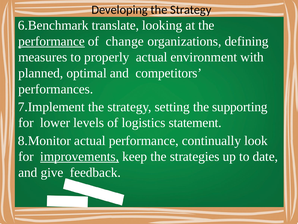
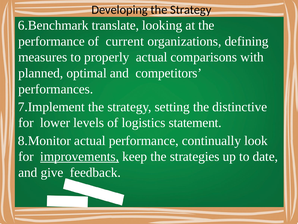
performance at (52, 41) underline: present -> none
change: change -> current
environment: environment -> comparisons
supporting: supporting -> distinctive
